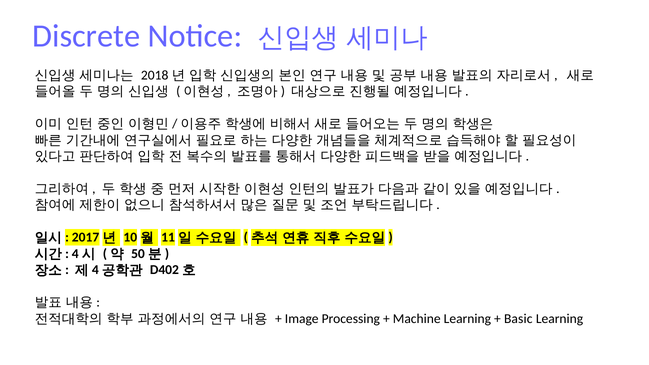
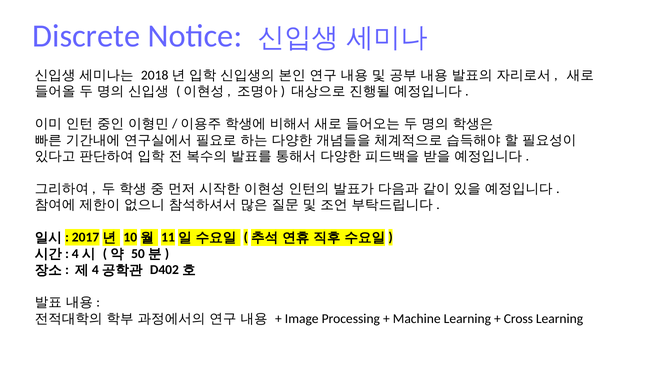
Basic: Basic -> Cross
